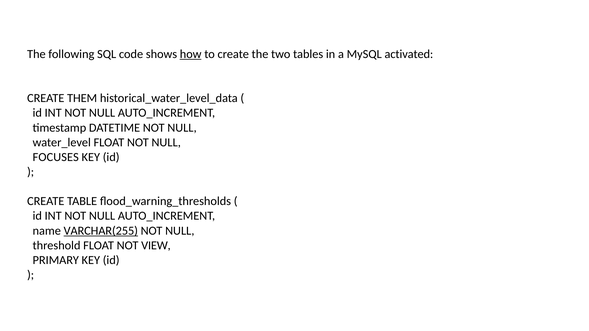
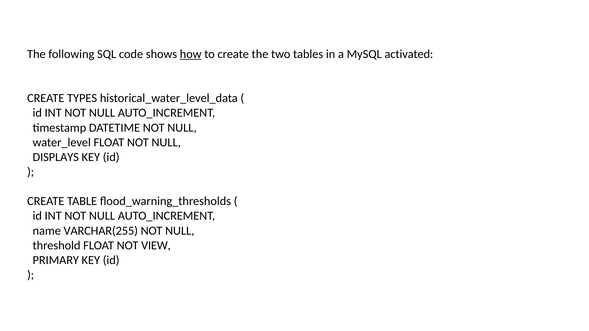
THEM: THEM -> TYPES
FOCUSES: FOCUSES -> DISPLAYS
VARCHAR(255 underline: present -> none
